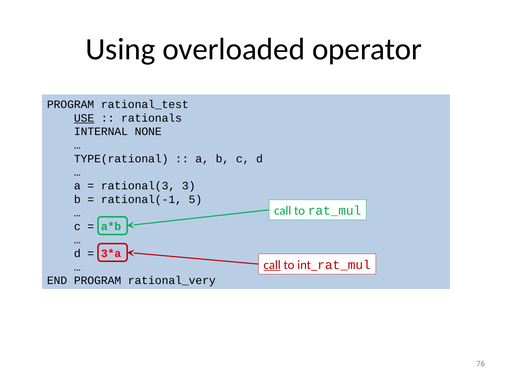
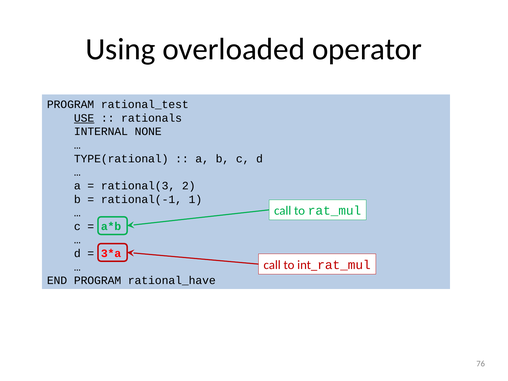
3: 3 -> 2
5: 5 -> 1
call at (272, 265) underline: present -> none
rational_very: rational_very -> rational_have
